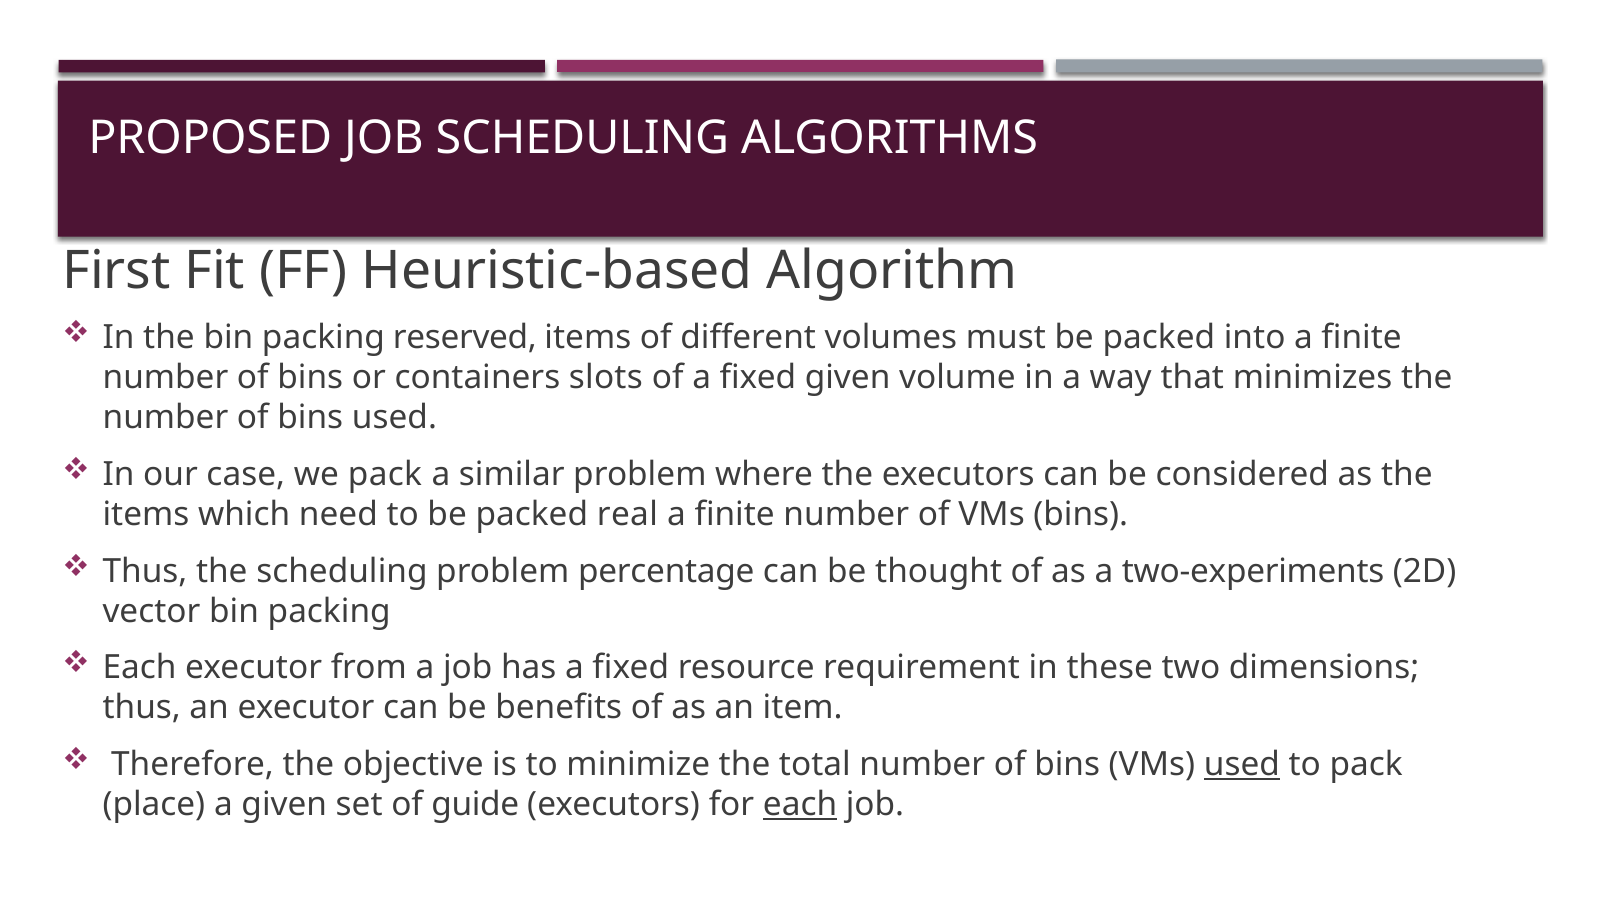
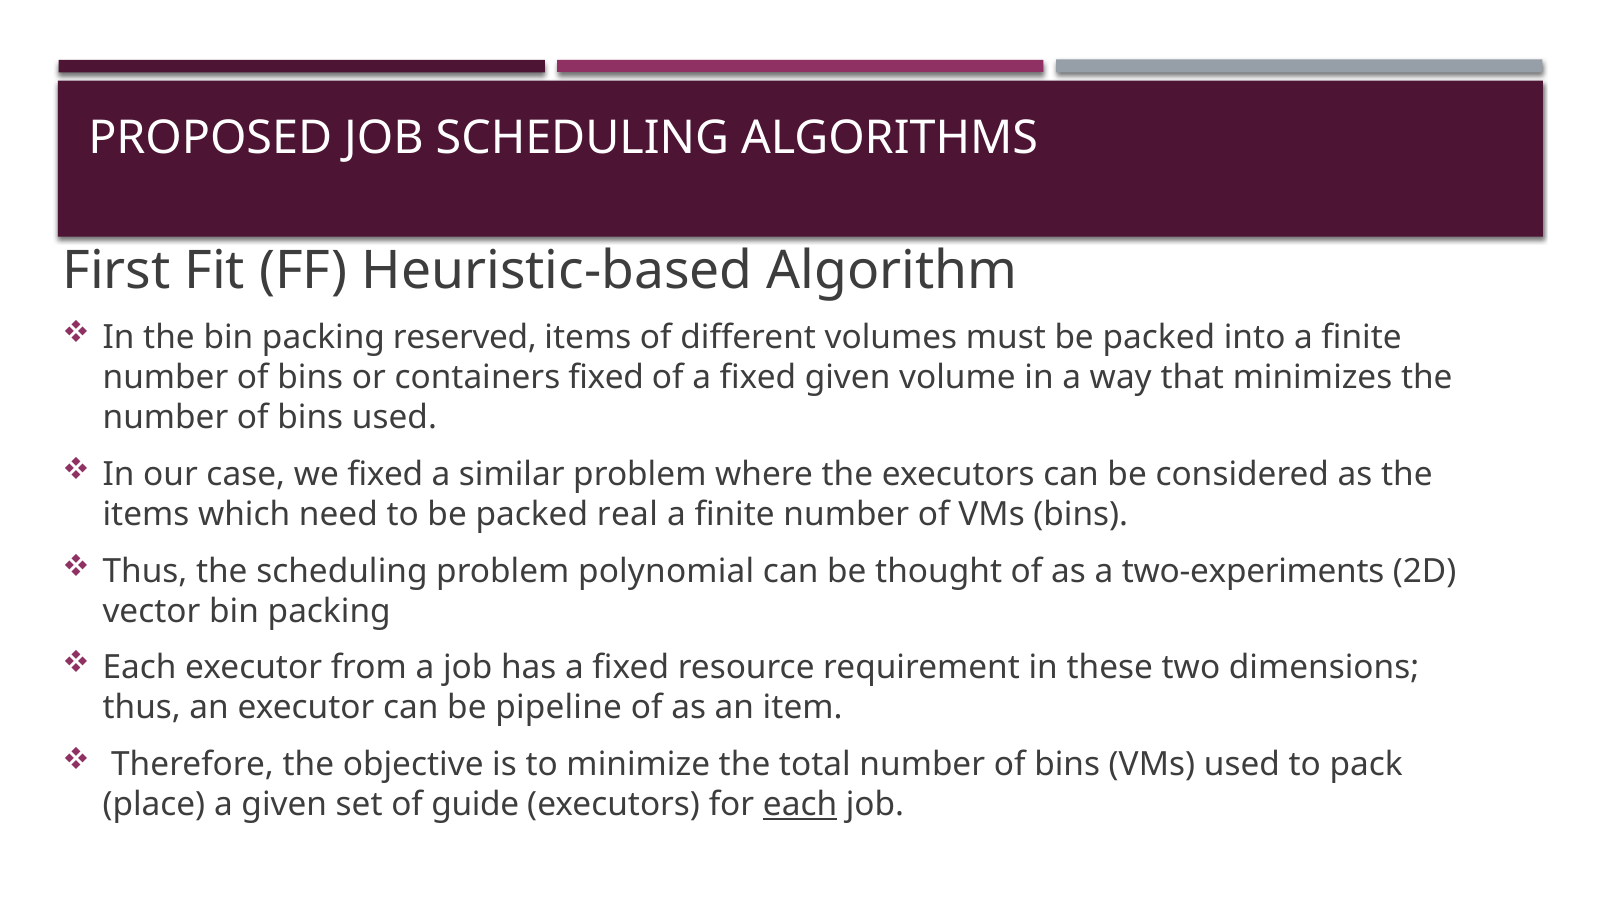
containers slots: slots -> fixed
we pack: pack -> fixed
percentage: percentage -> polynomial
benefits: benefits -> pipeline
used at (1242, 765) underline: present -> none
